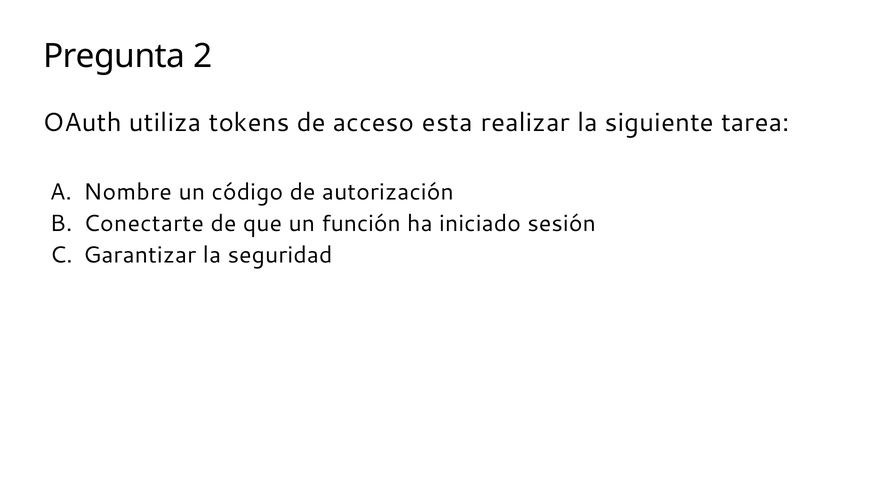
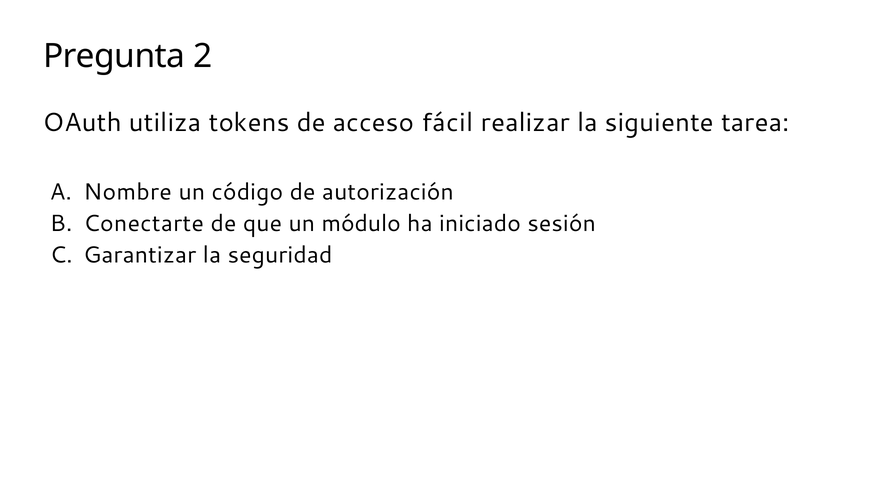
esta: esta -> fácil
función: función -> módulo
